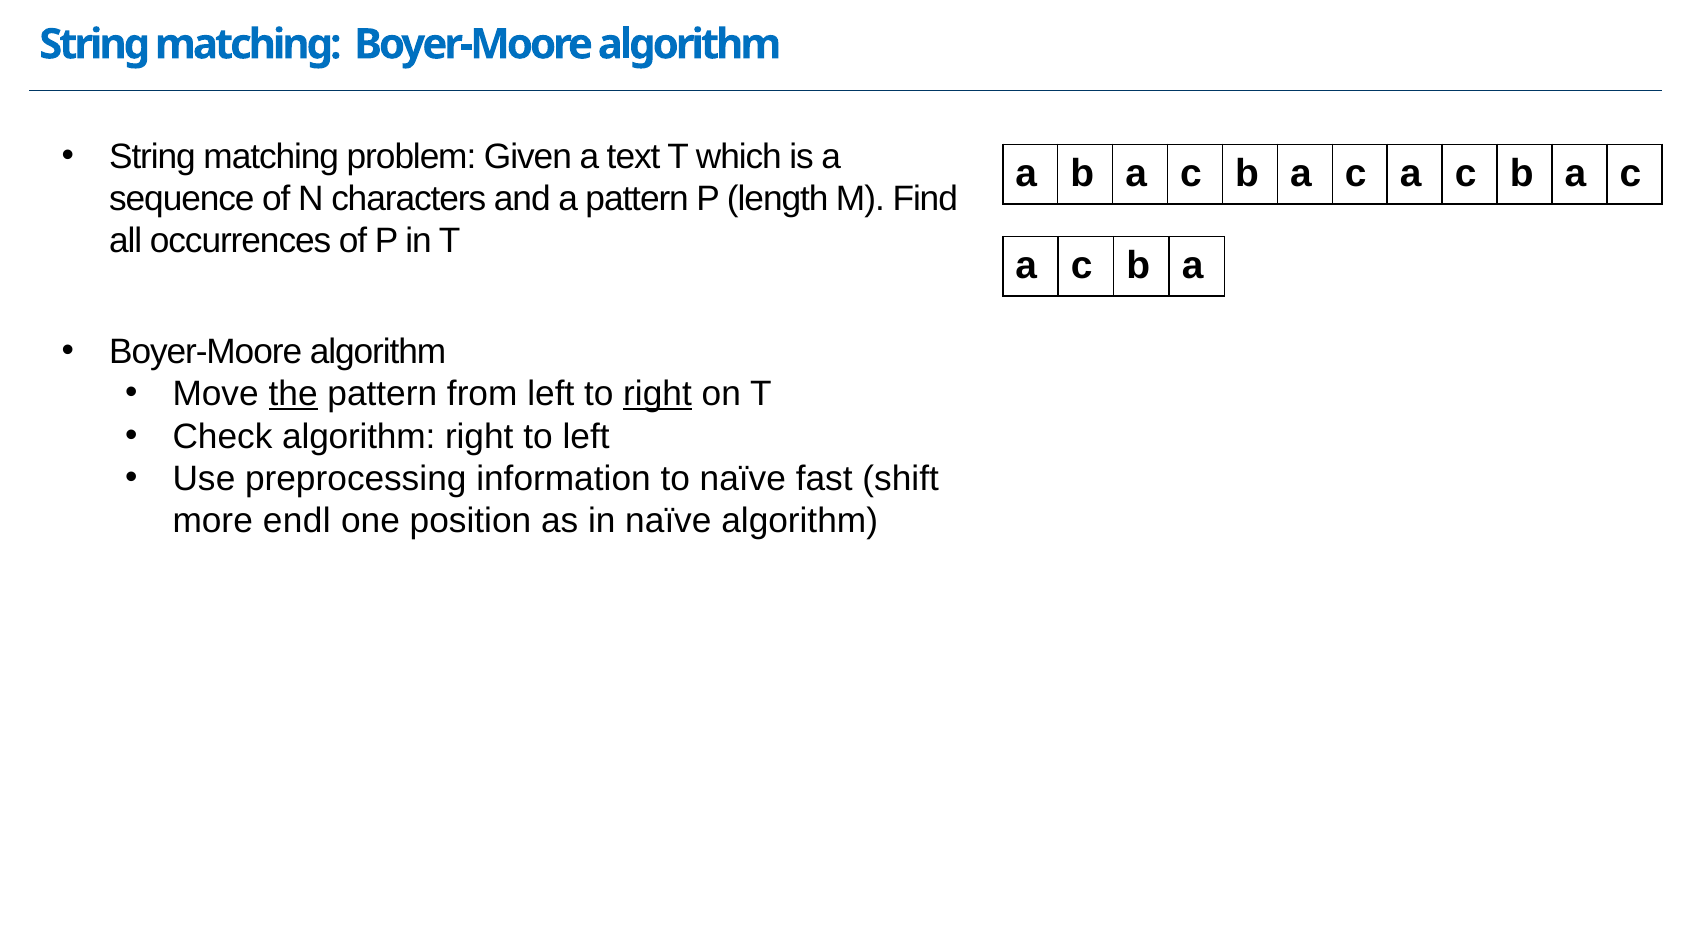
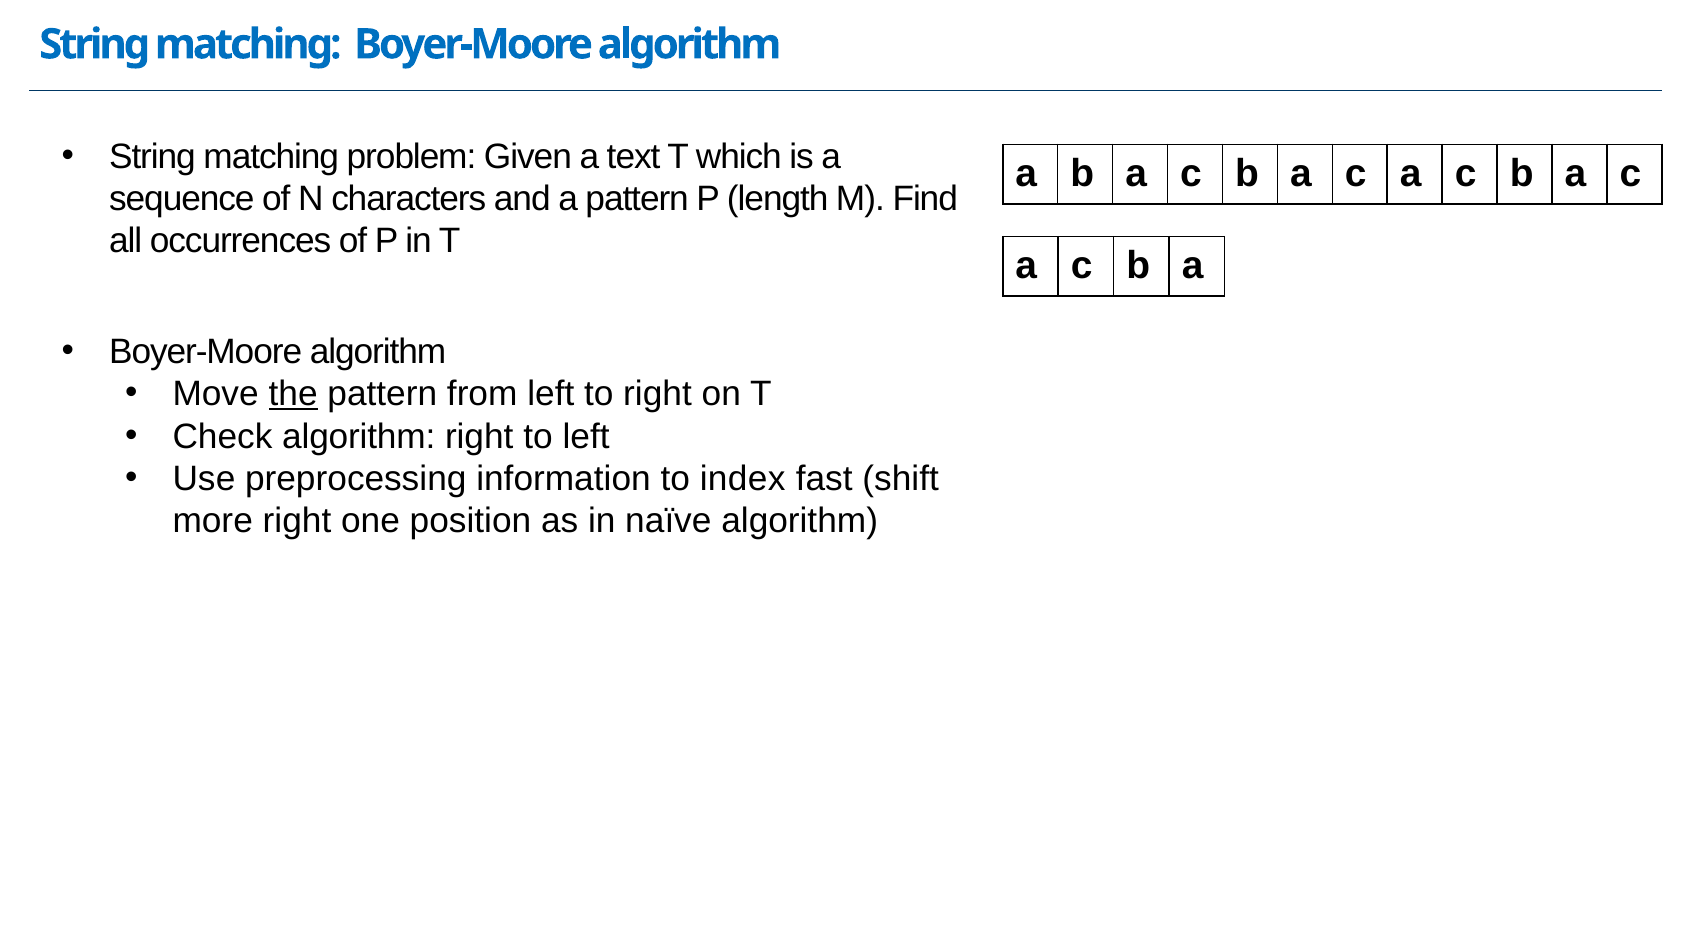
right at (658, 394) underline: present -> none
to naïve: naïve -> index
more endl: endl -> right
